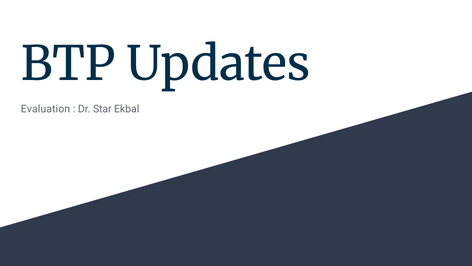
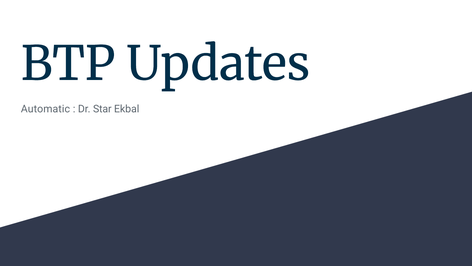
Evaluation: Evaluation -> Automatic
